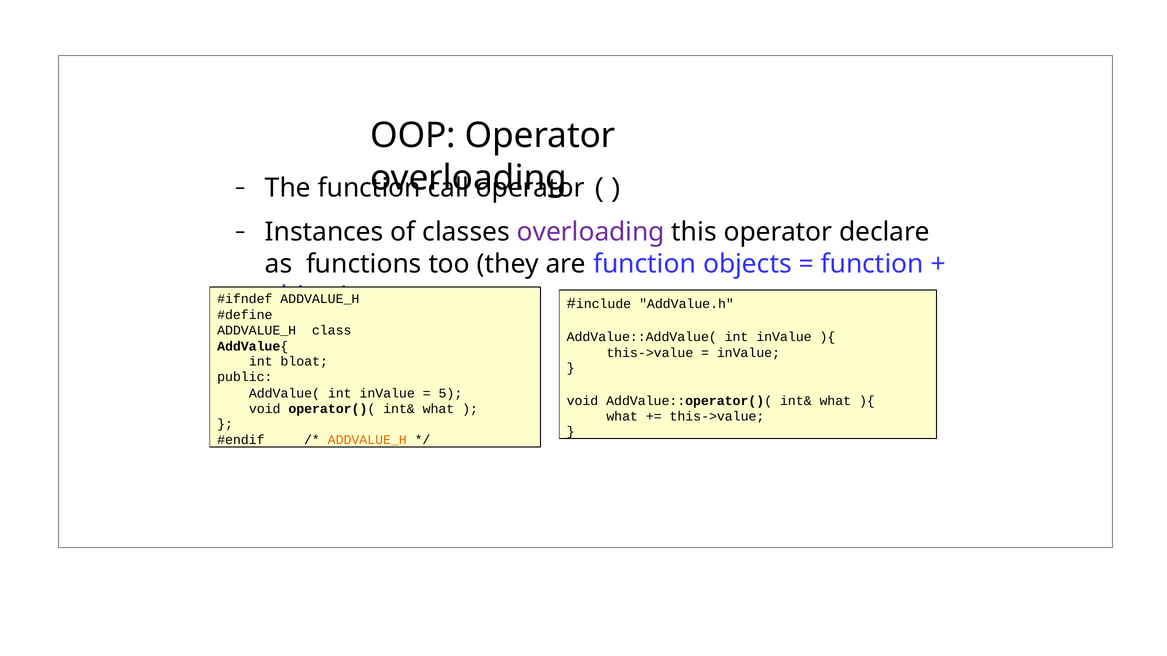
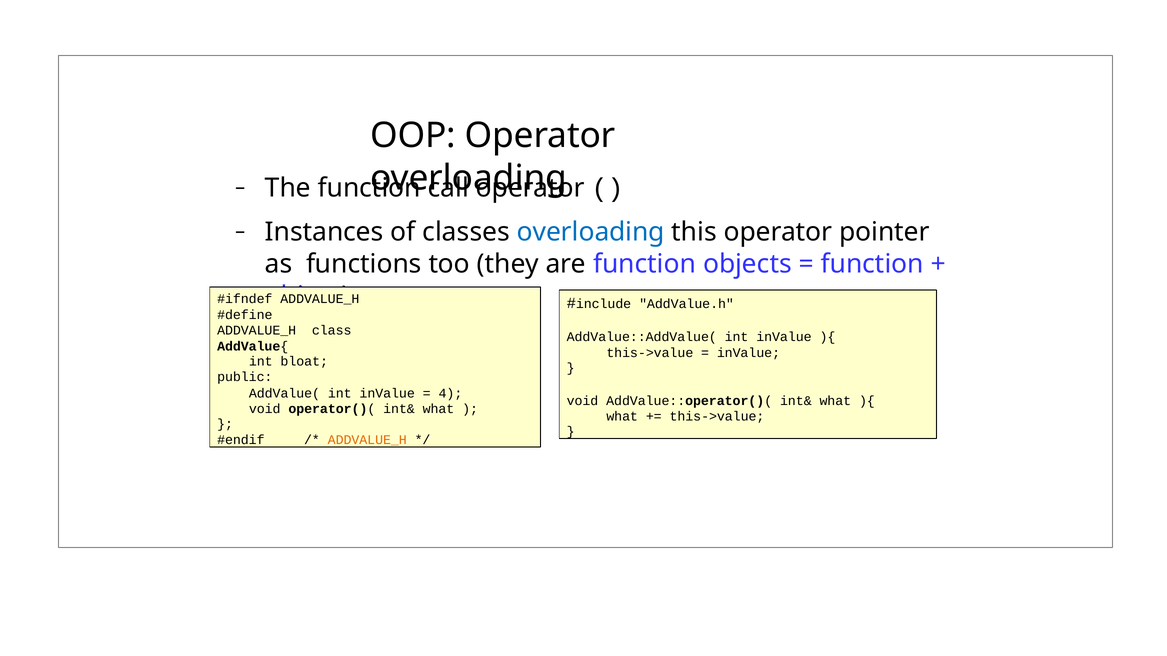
overloading at (591, 232) colour: purple -> blue
declare: declare -> pointer
5: 5 -> 4
